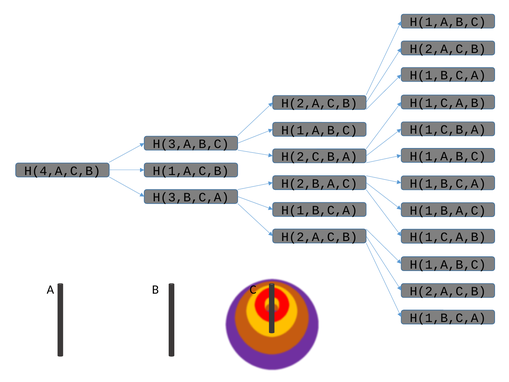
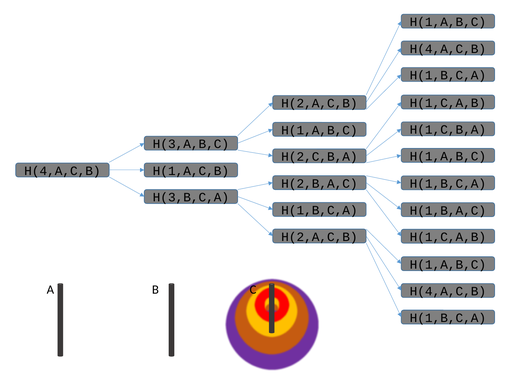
H(2,A,C,B at (448, 49): H(2,A,C,B -> H(4,A,C,B
H(2,A,C,B at (448, 291): H(2,A,C,B -> H(4,A,C,B
